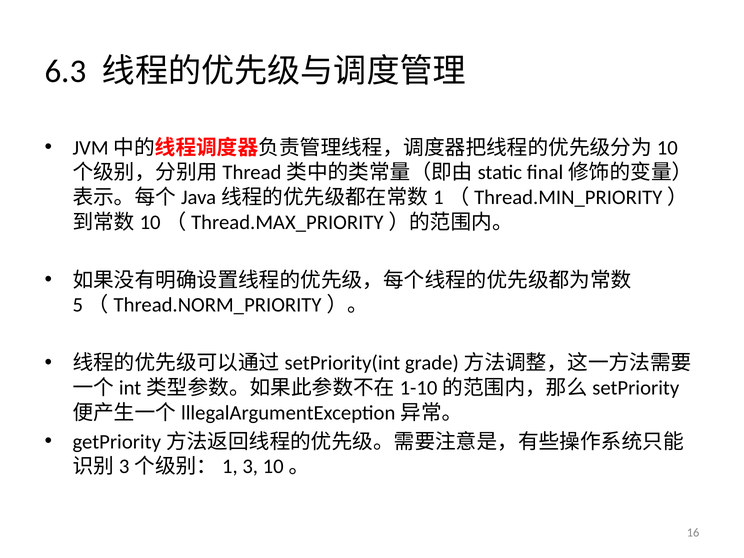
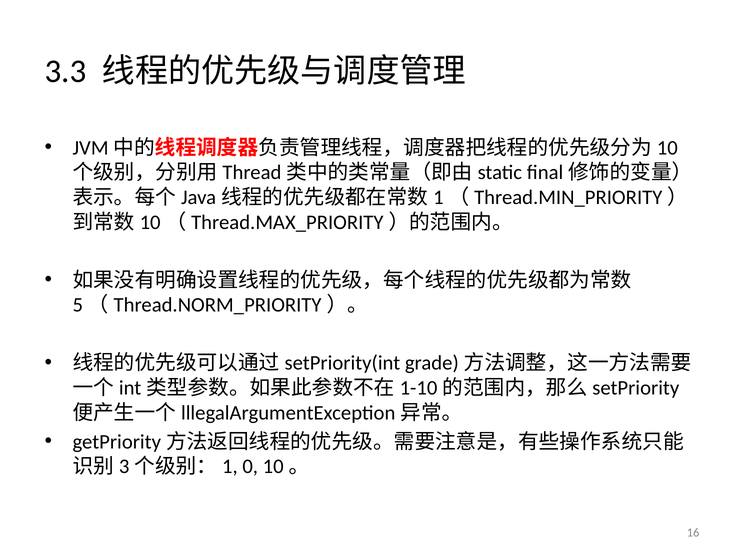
6.3: 6.3 -> 3.3
3: 3 -> 0
